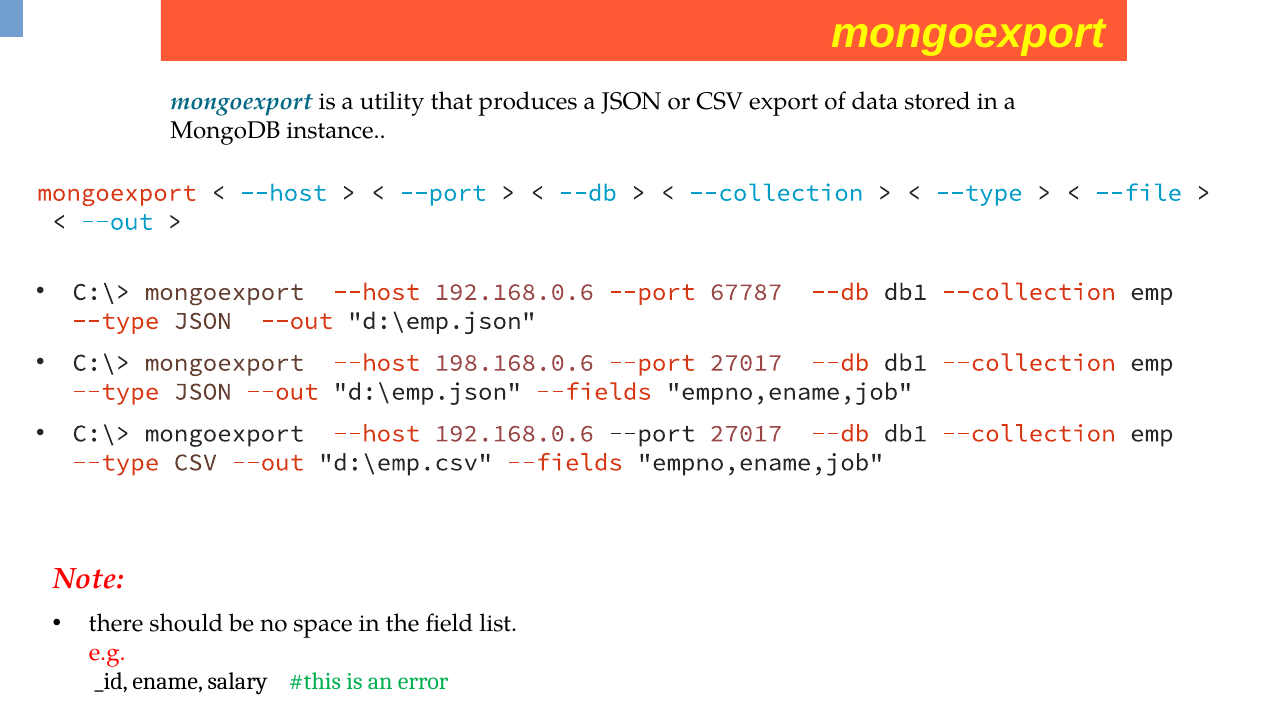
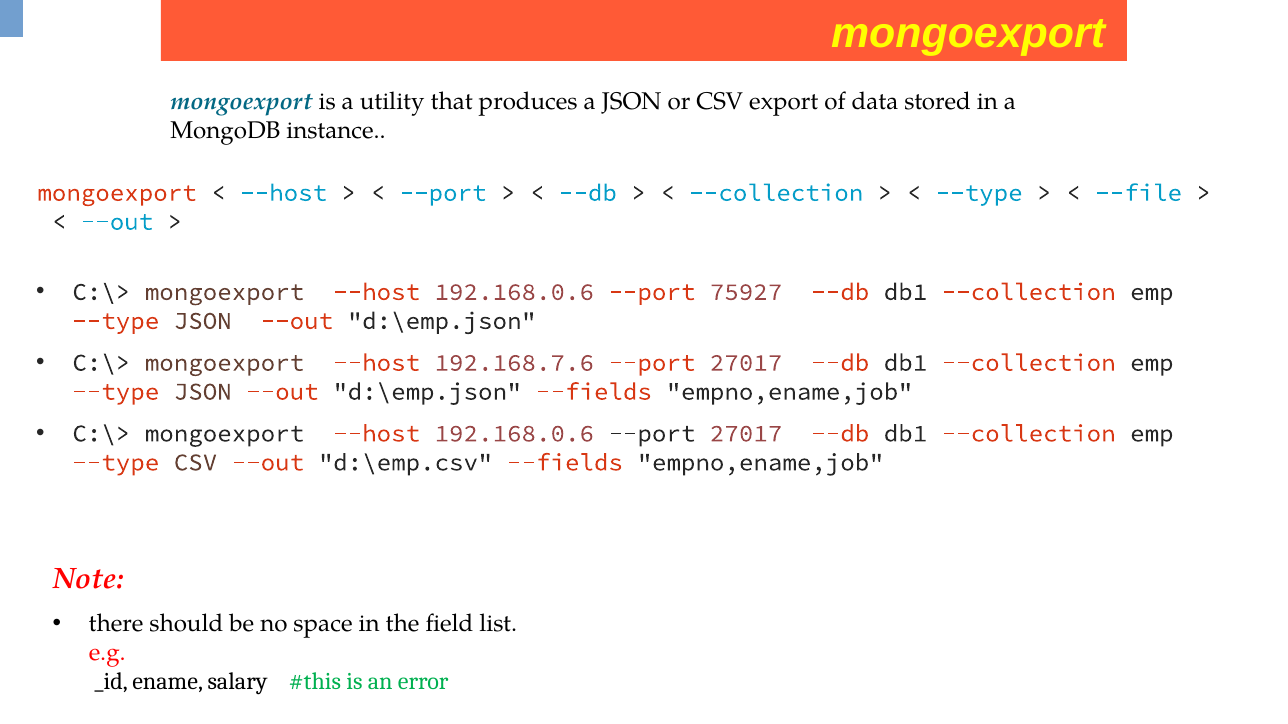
67787: 67787 -> 75927
198.168.0.6: 198.168.0.6 -> 192.168.7.6
